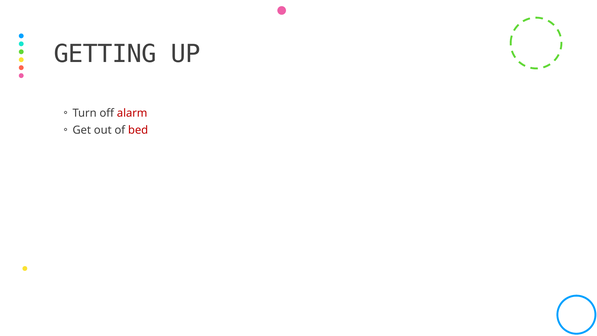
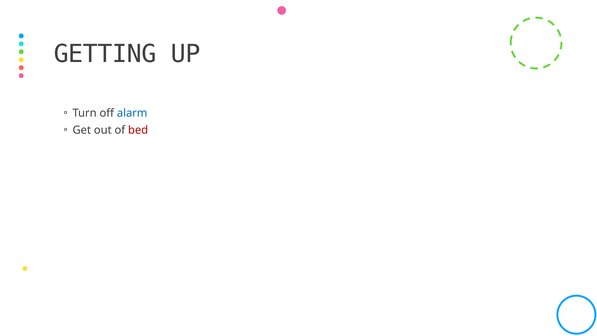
alarm colour: red -> blue
